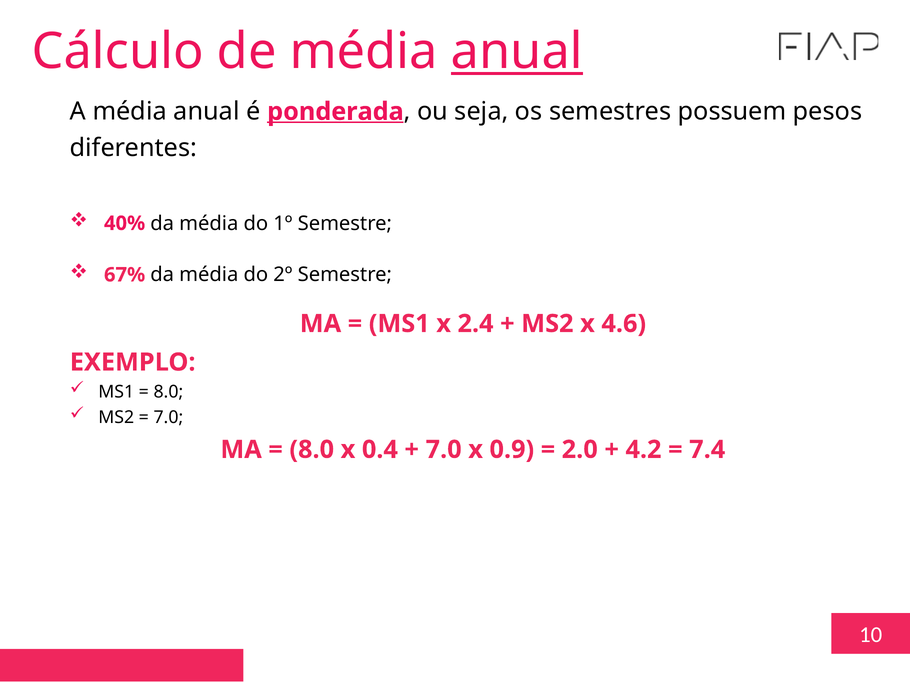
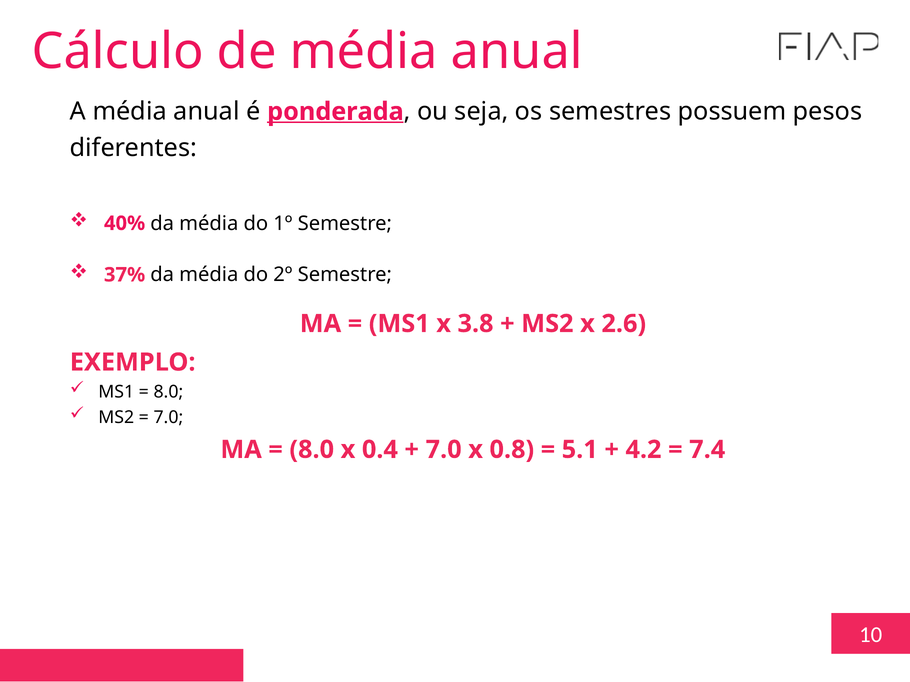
anual at (517, 52) underline: present -> none
67%: 67% -> 37%
2.4: 2.4 -> 3.8
4.6: 4.6 -> 2.6
0.9: 0.9 -> 0.8
2.0: 2.0 -> 5.1
